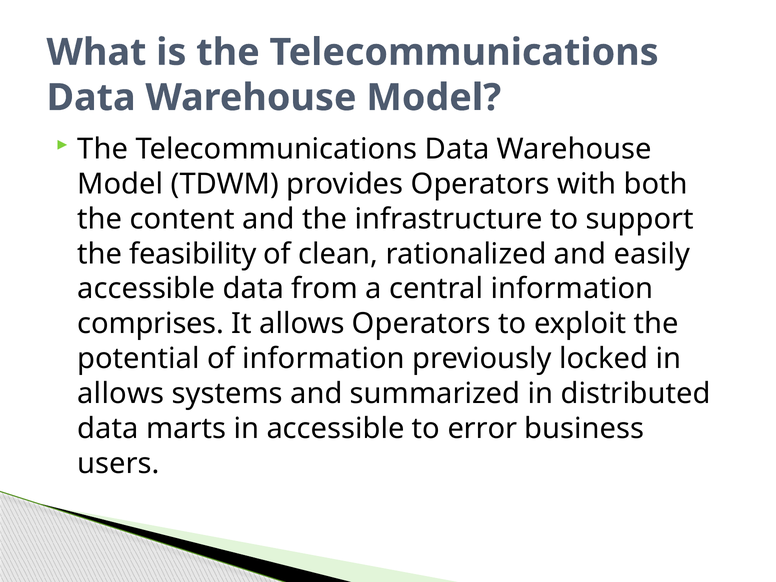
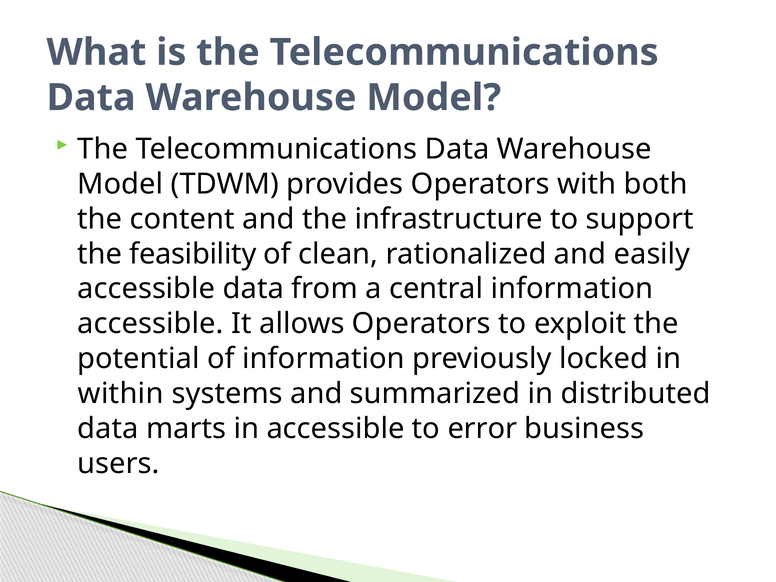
comprises at (151, 324): comprises -> accessible
allows at (121, 394): allows -> within
